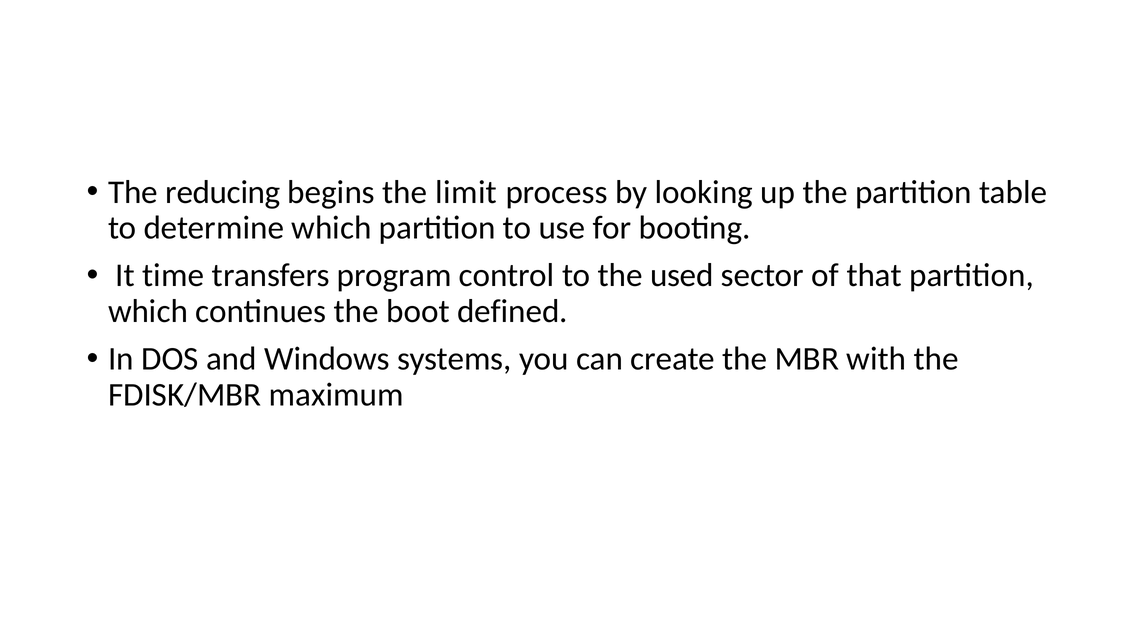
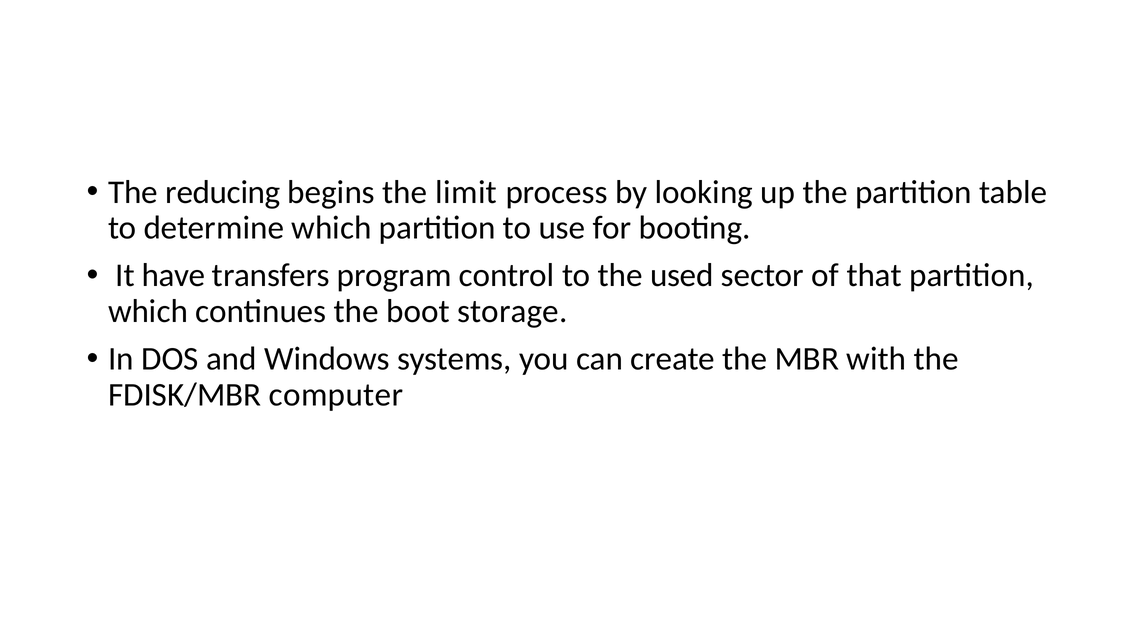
time: time -> have
defined: defined -> storage
maximum: maximum -> computer
